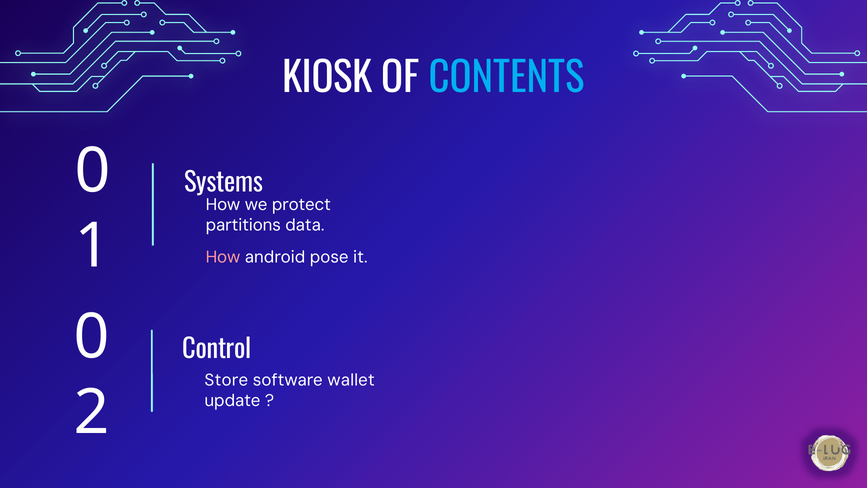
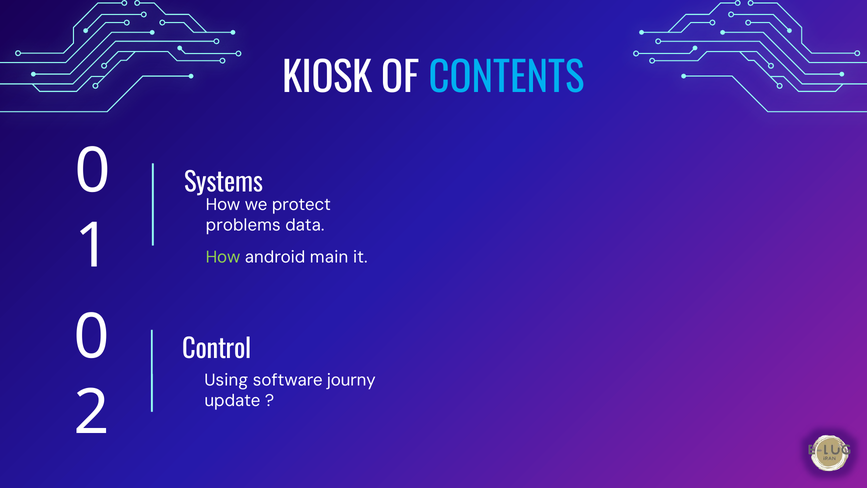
partitions: partitions -> problems
How at (223, 257) colour: pink -> light green
pose: pose -> main
Store: Store -> Using
wallet: wallet -> journy
